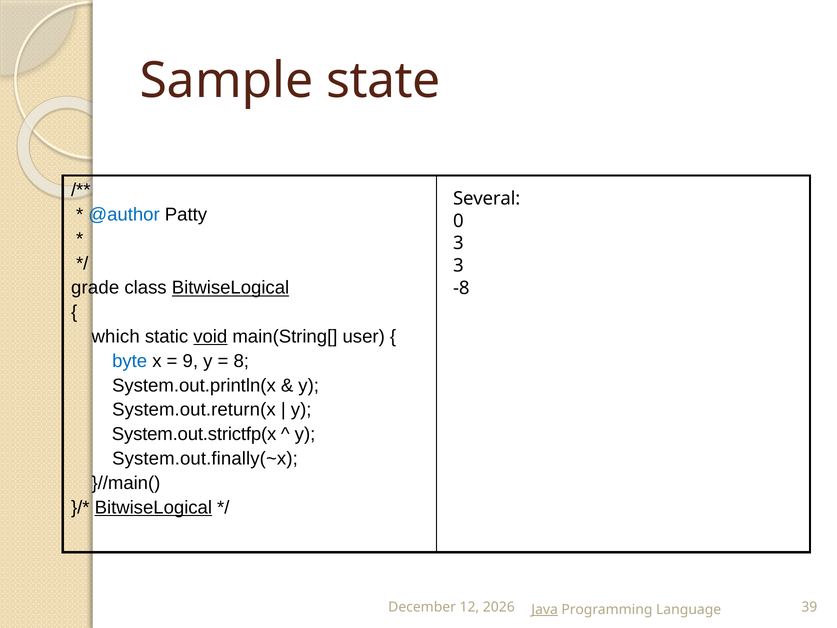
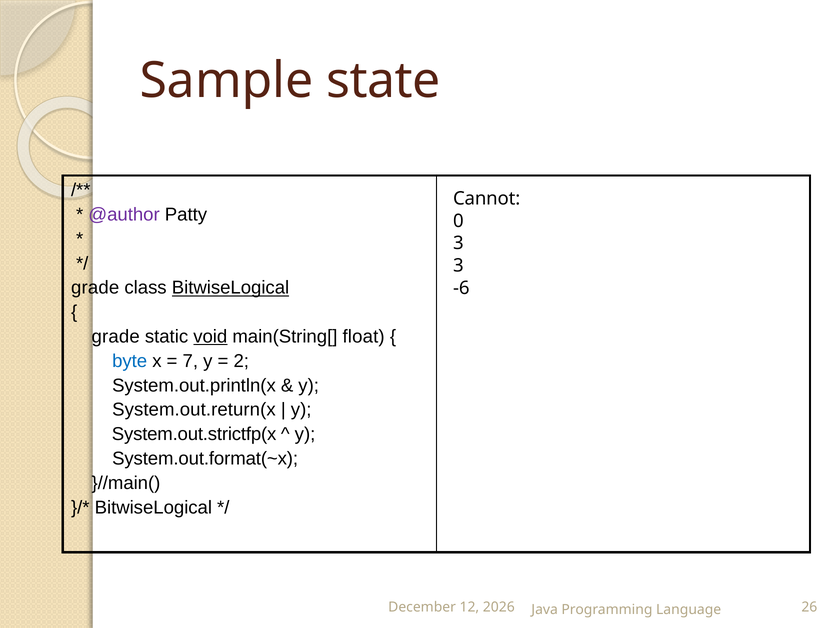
Several: Several -> Cannot
@author colour: blue -> purple
-8: -8 -> -6
which at (116, 337): which -> grade
user: user -> float
9: 9 -> 7
8: 8 -> 2
System.out.finally(~x: System.out.finally(~x -> System.out.format(~x
BitwiseLogical at (153, 507) underline: present -> none
39: 39 -> 26
Java underline: present -> none
